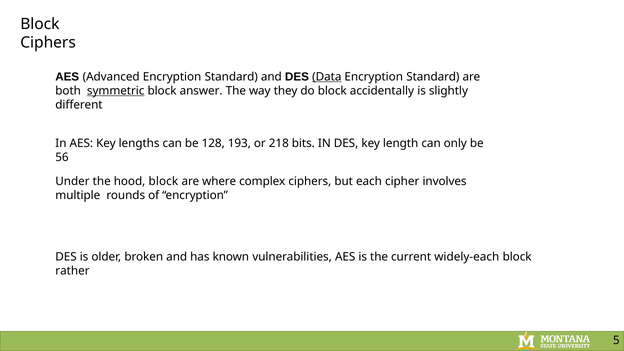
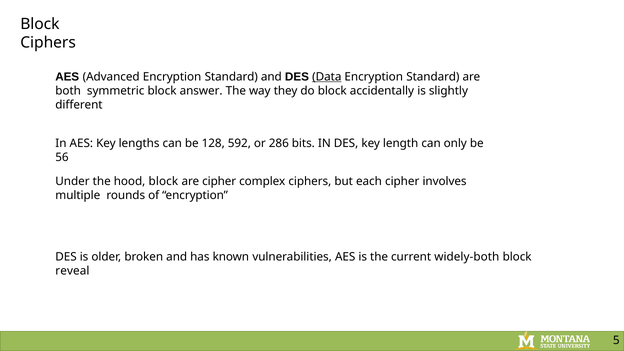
symmetric underline: present -> none
193: 193 -> 592
218: 218 -> 286
are where: where -> cipher
widely-each: widely-each -> widely-both
rather: rather -> reveal
